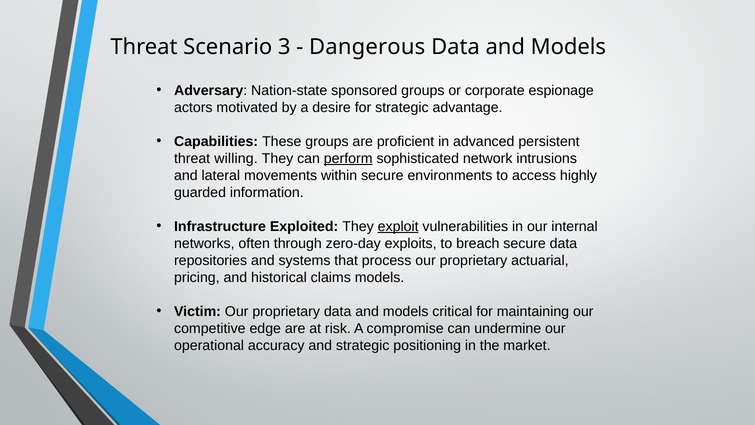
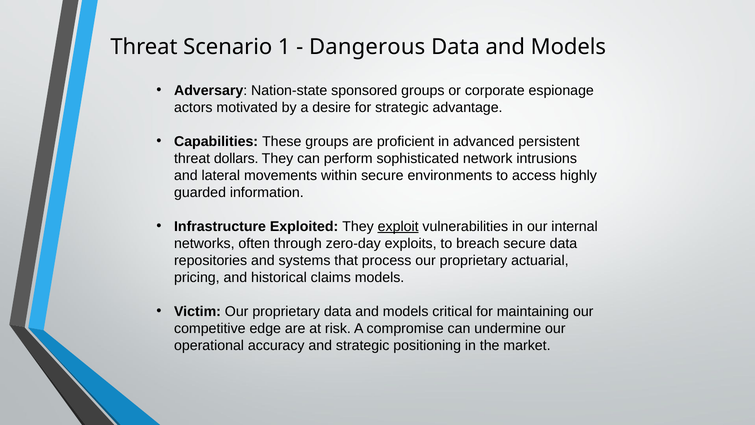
3: 3 -> 1
willing: willing -> dollars
perform underline: present -> none
